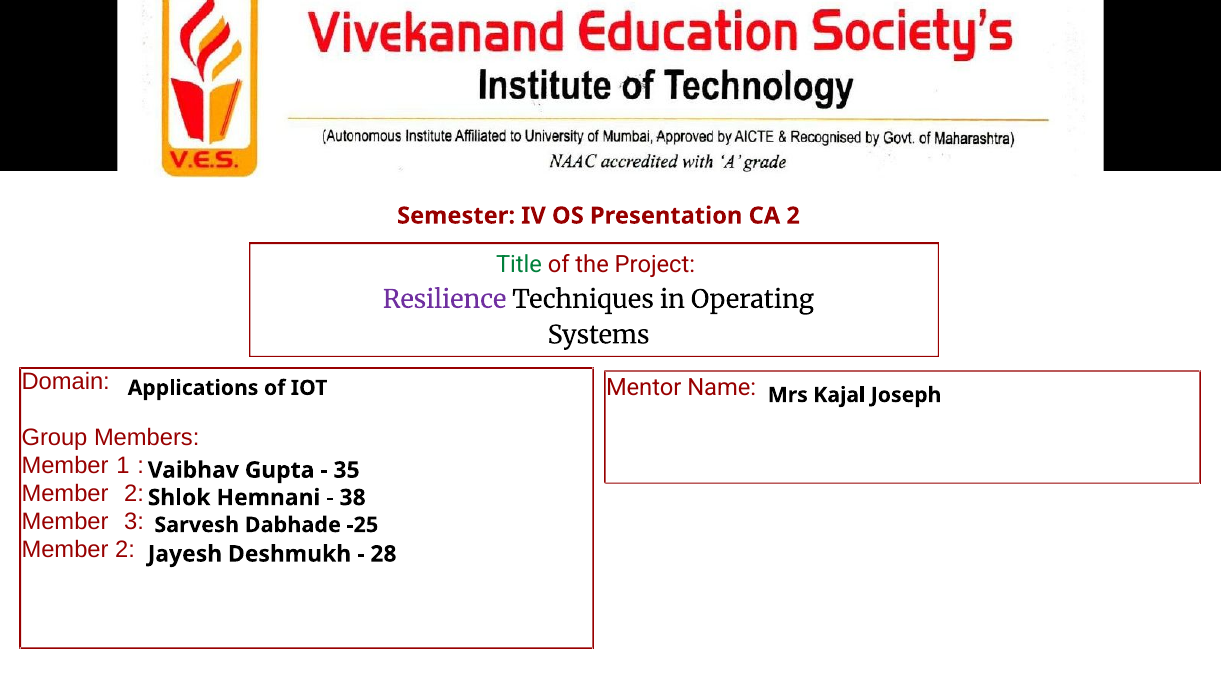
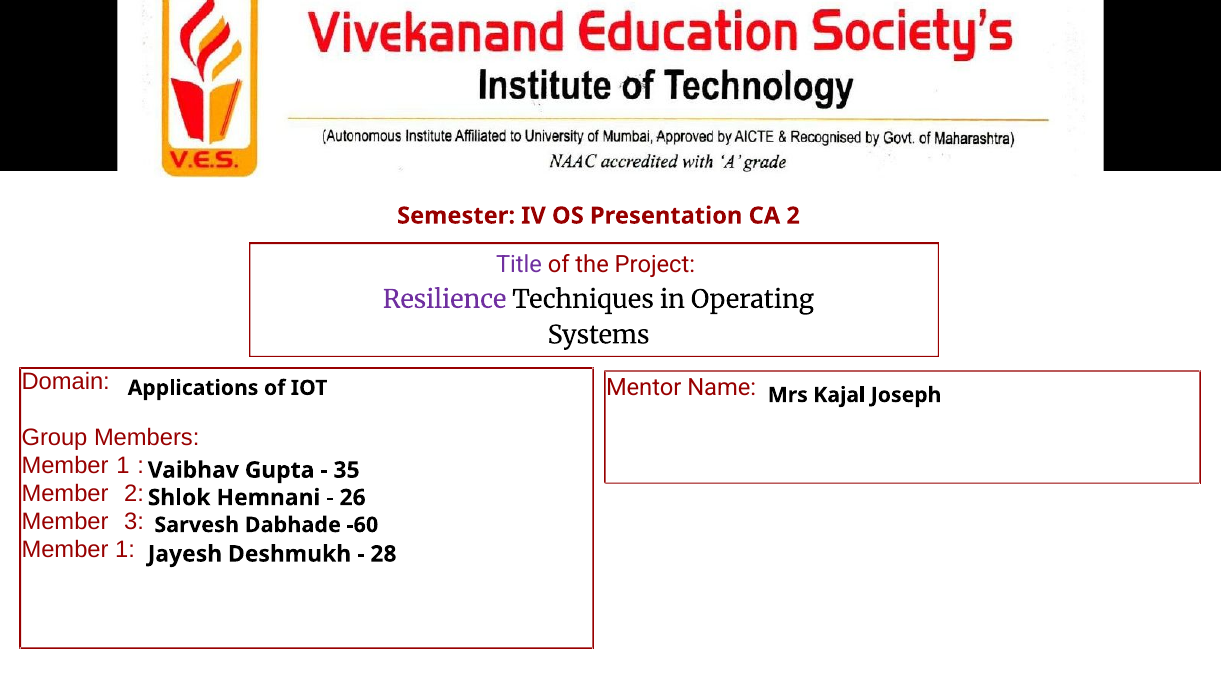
Title colour: green -> purple
38: 38 -> 26
-25: -25 -> -60
2 at (125, 550): 2 -> 1
